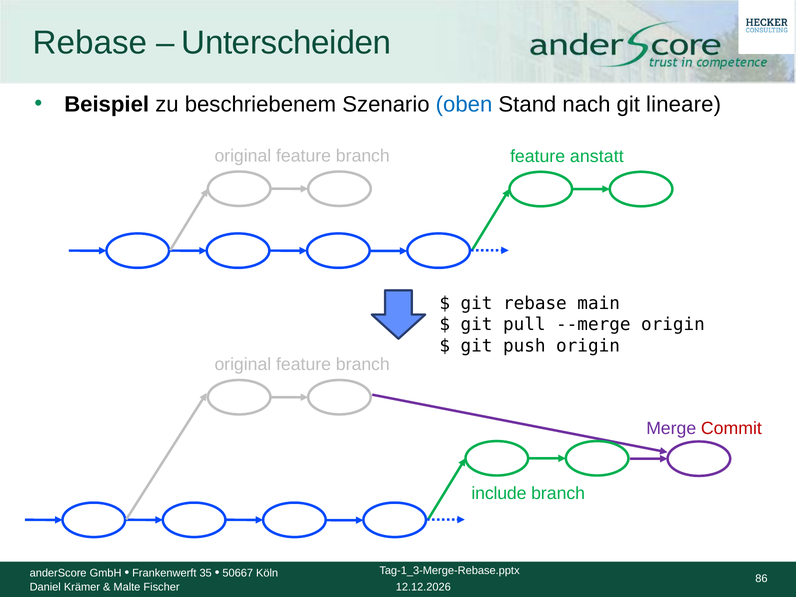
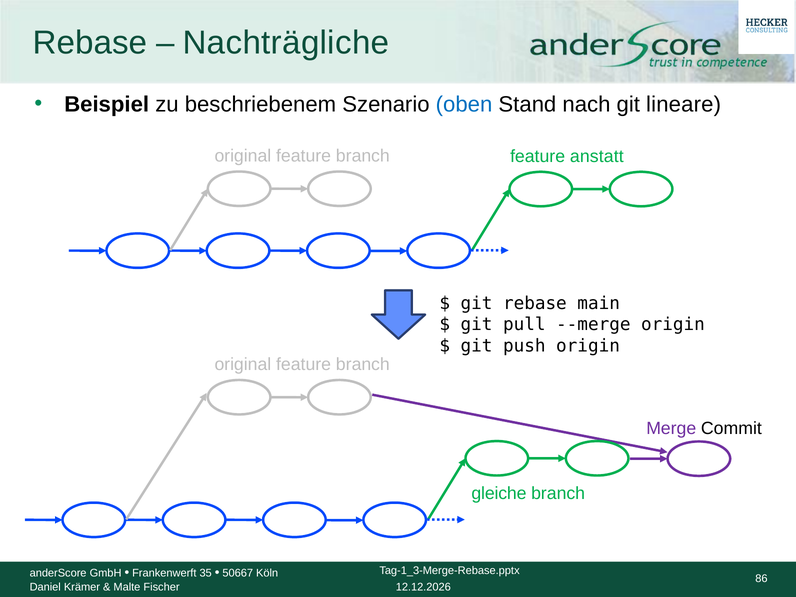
Unterscheiden: Unterscheiden -> Nachträgliche
Commit colour: red -> black
include: include -> gleiche
